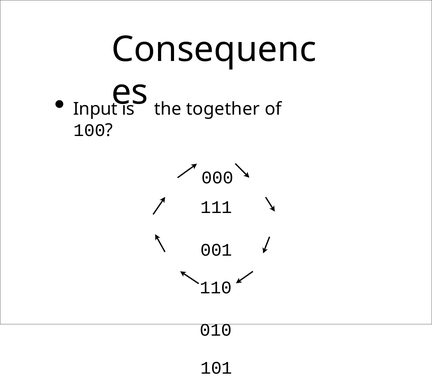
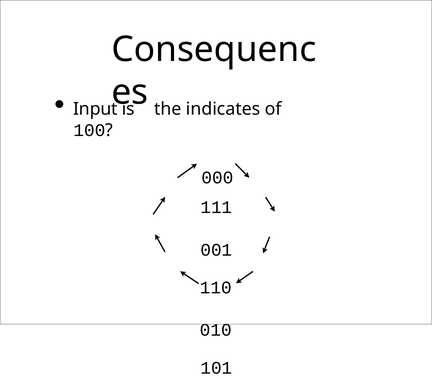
together: together -> indicates
